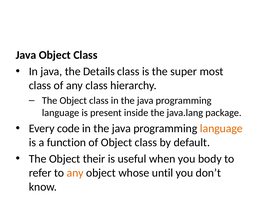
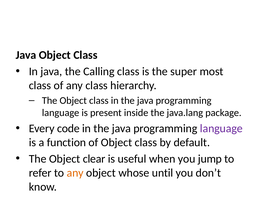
Details: Details -> Calling
language at (221, 128) colour: orange -> purple
their: their -> clear
body: body -> jump
